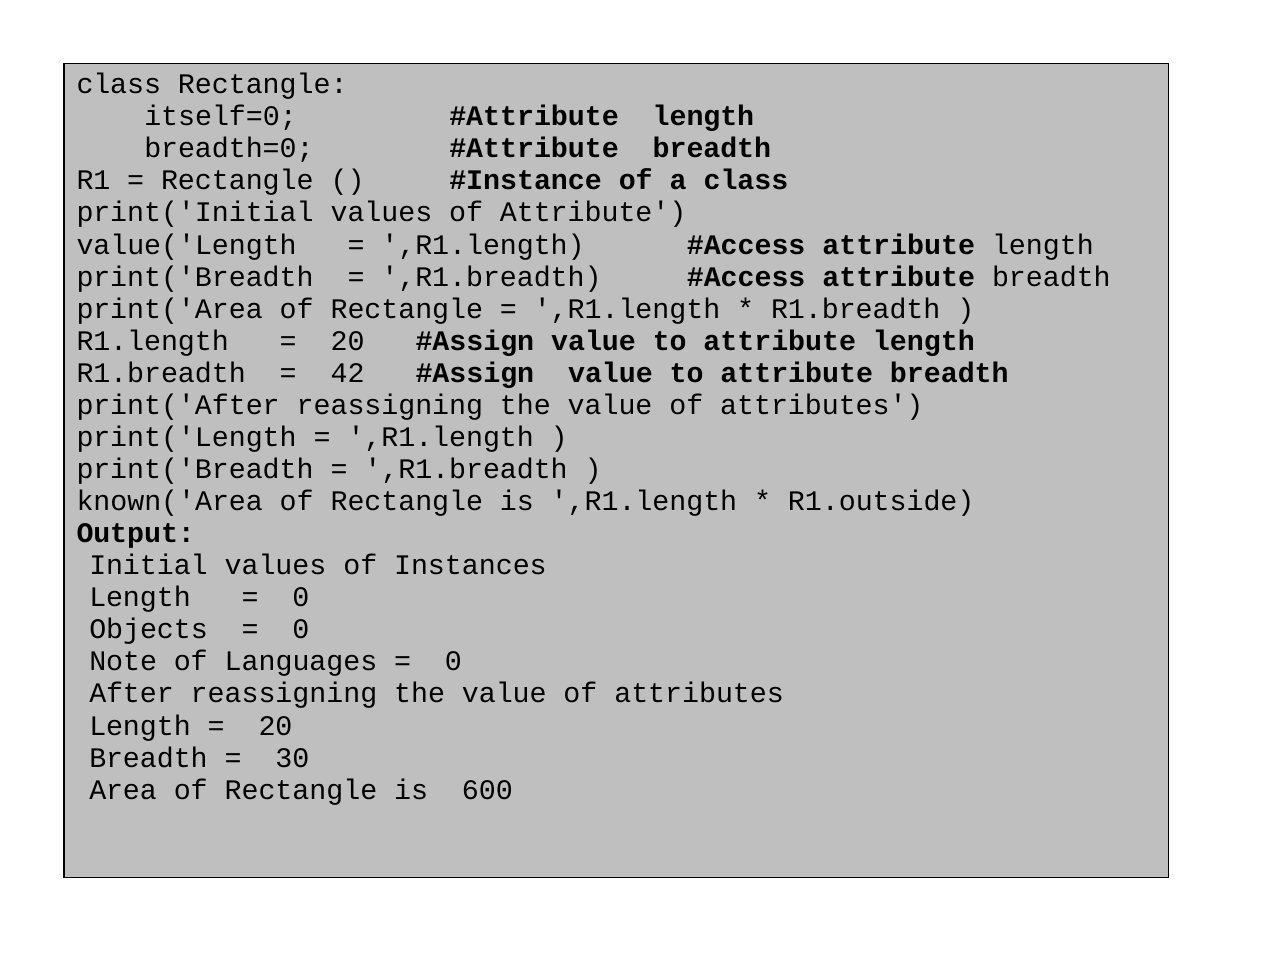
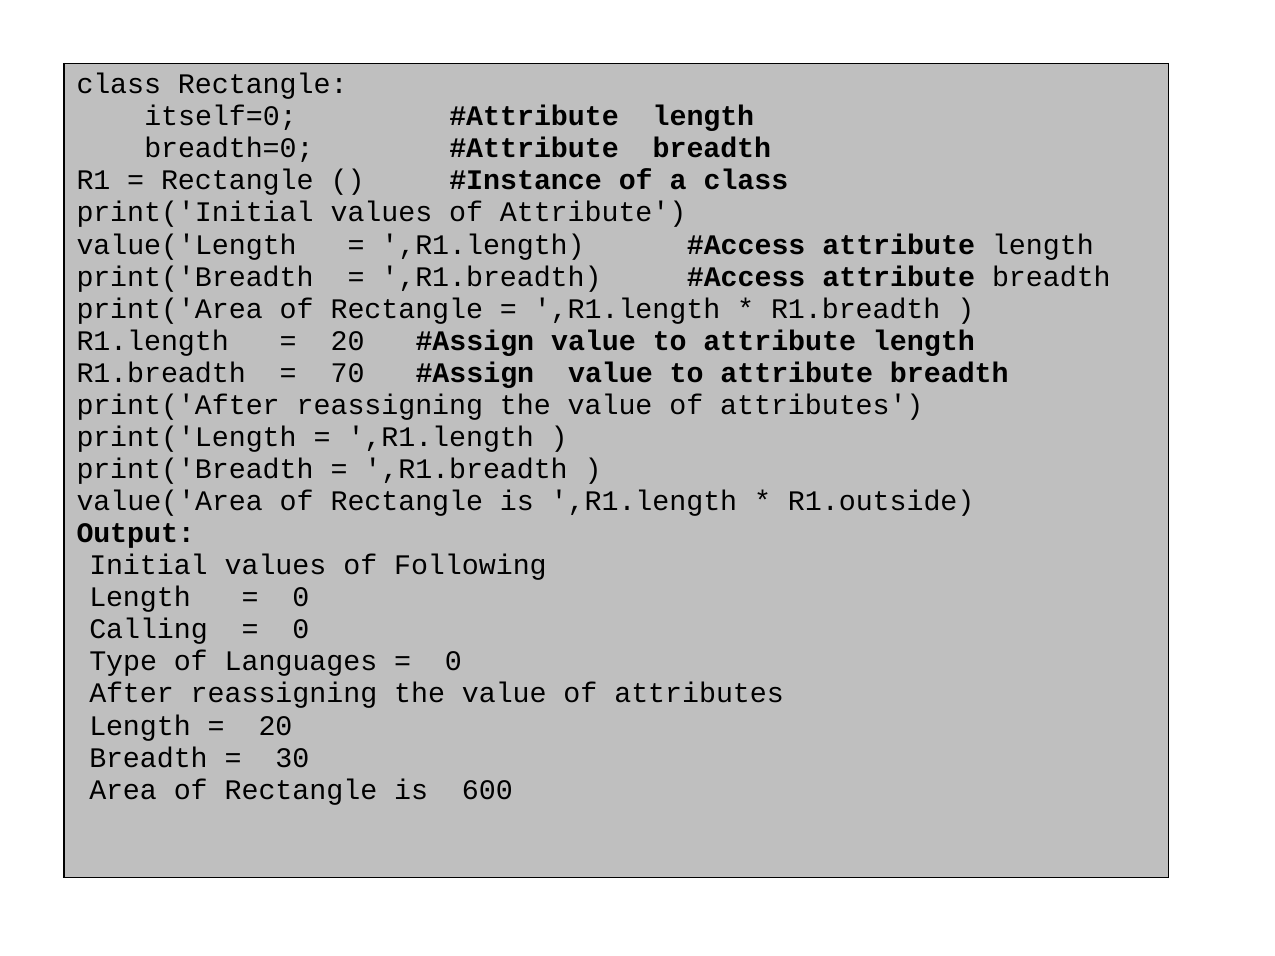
42: 42 -> 70
known('Area: known('Area -> value('Area
Instances: Instances -> Following
Objects: Objects -> Calling
Note: Note -> Type
